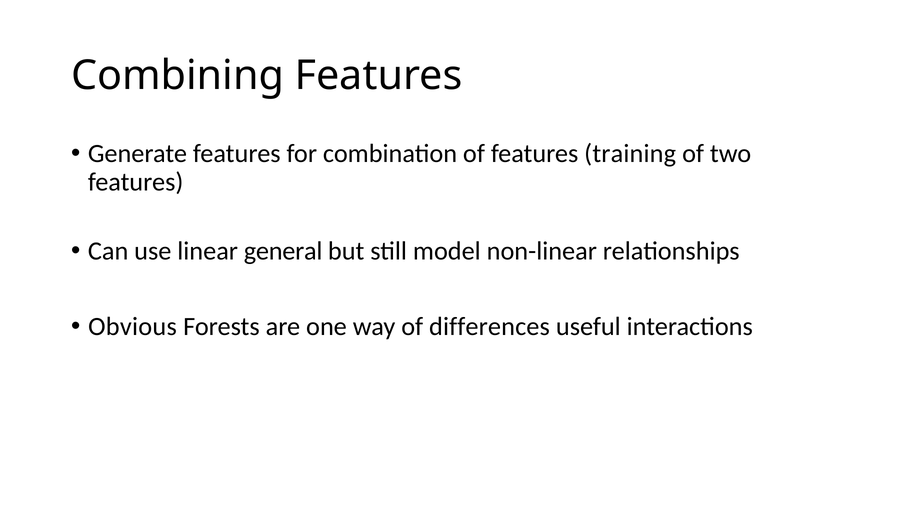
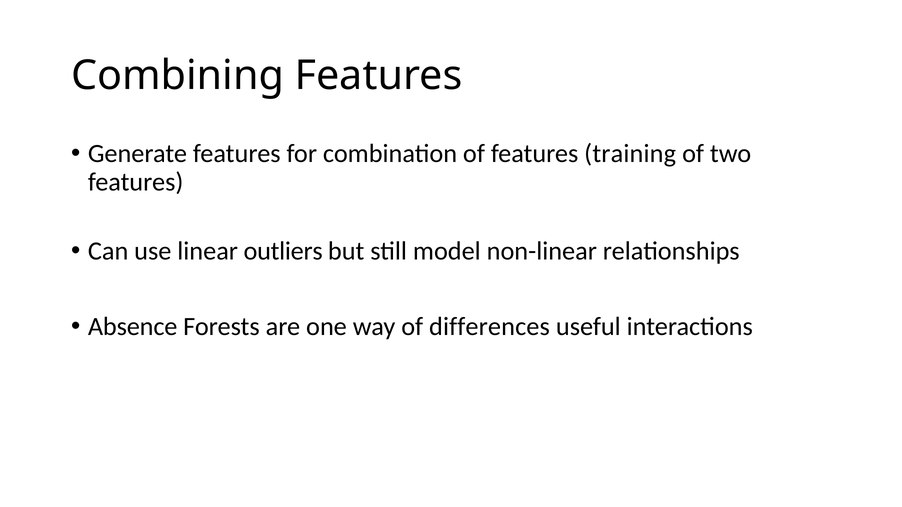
general: general -> outliers
Obvious: Obvious -> Absence
